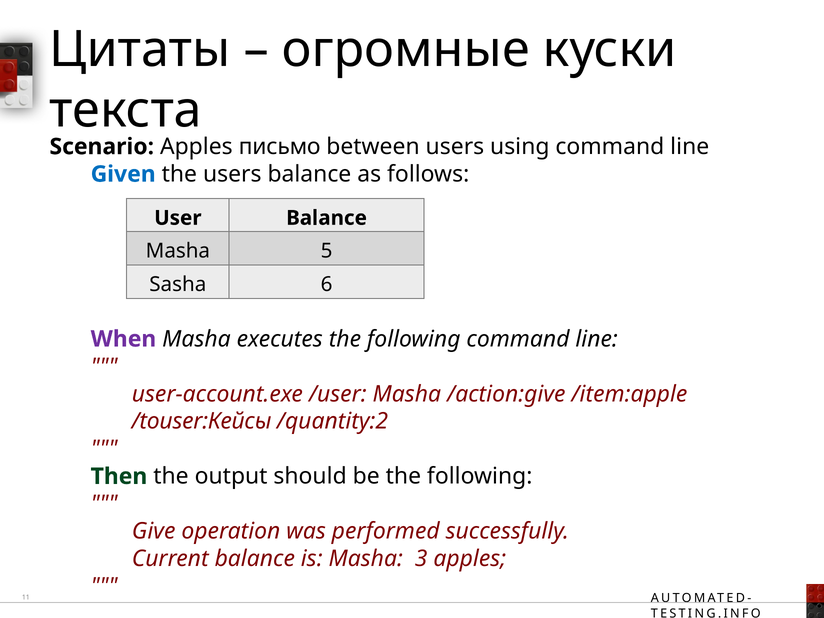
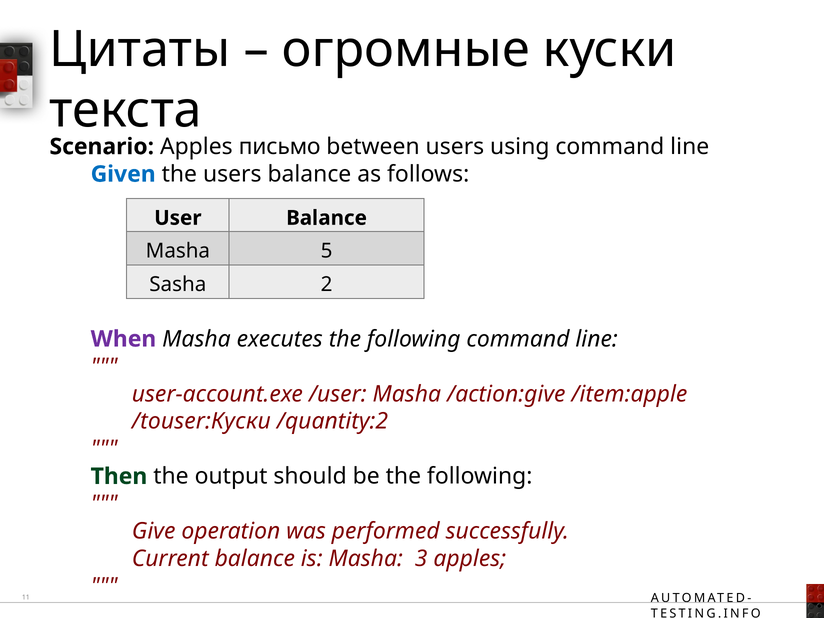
6: 6 -> 2
/touser:Кейсы: /touser:Кейсы -> /touser:Куски
